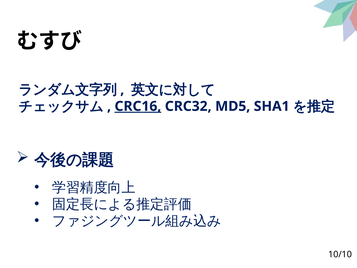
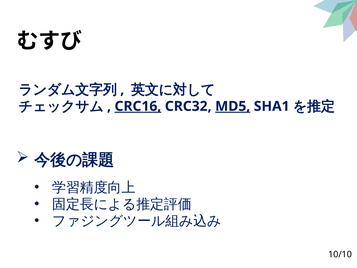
MD5 underline: none -> present
